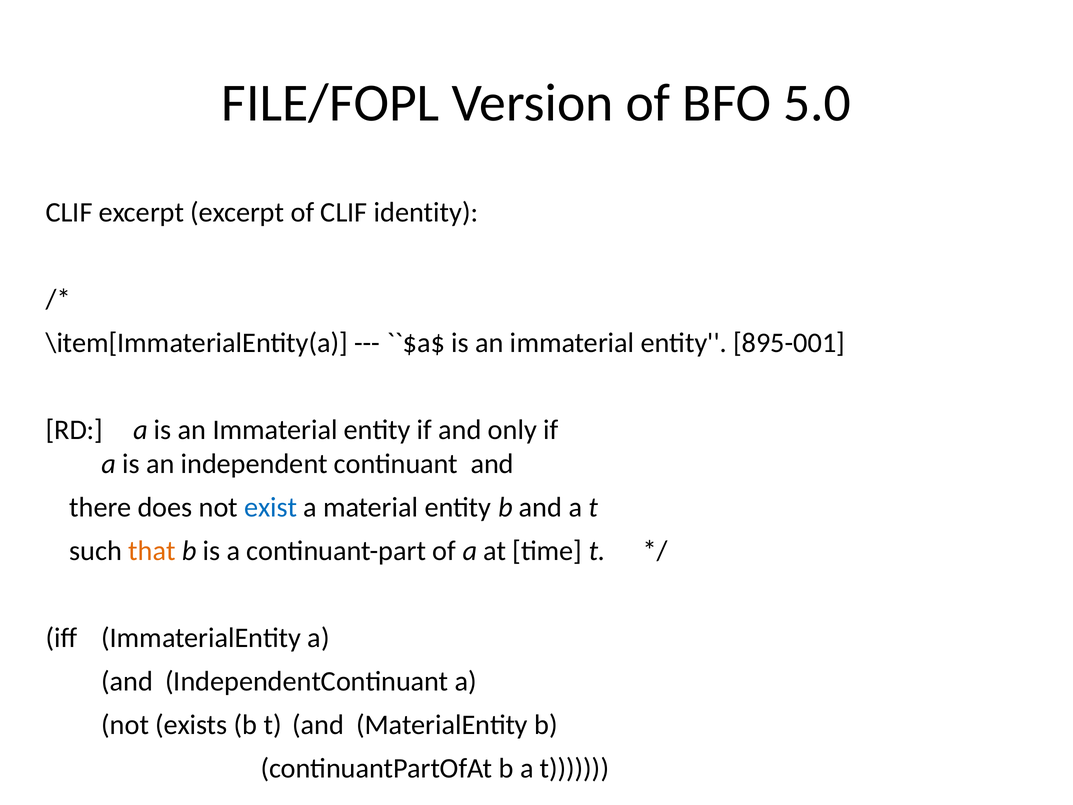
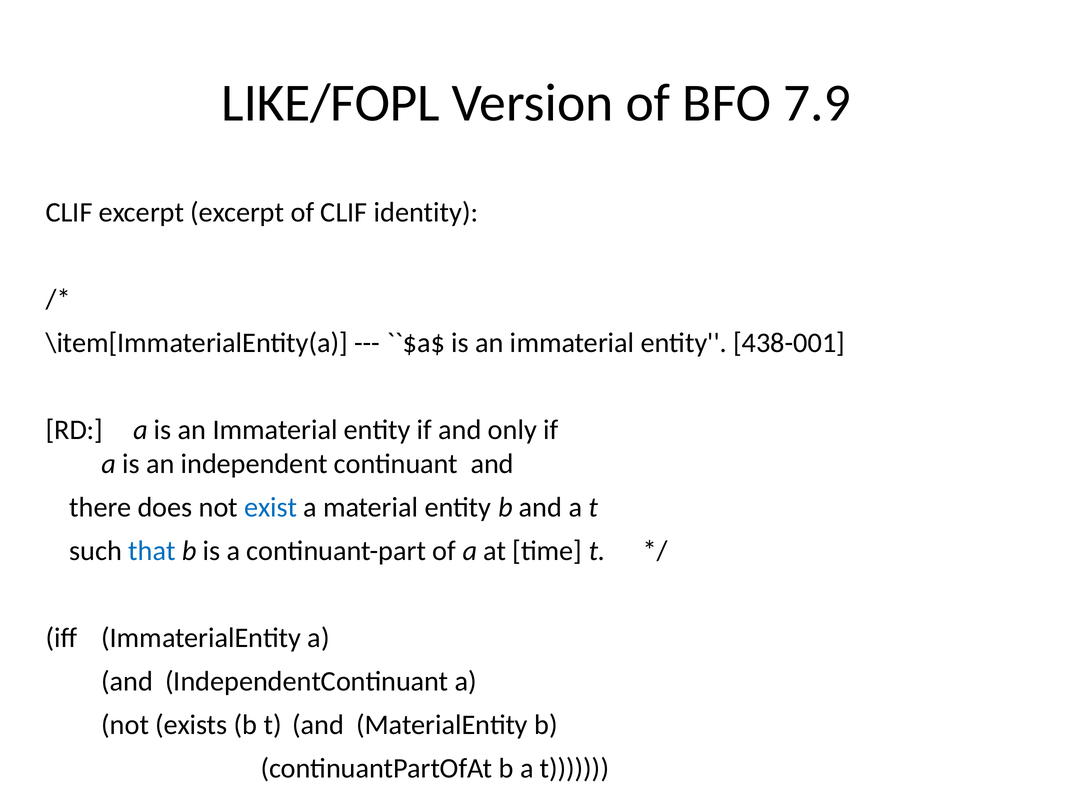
FILE/FOPL: FILE/FOPL -> LIKE/FOPL
5.0: 5.0 -> 7.9
895-001: 895-001 -> 438-001
that colour: orange -> blue
